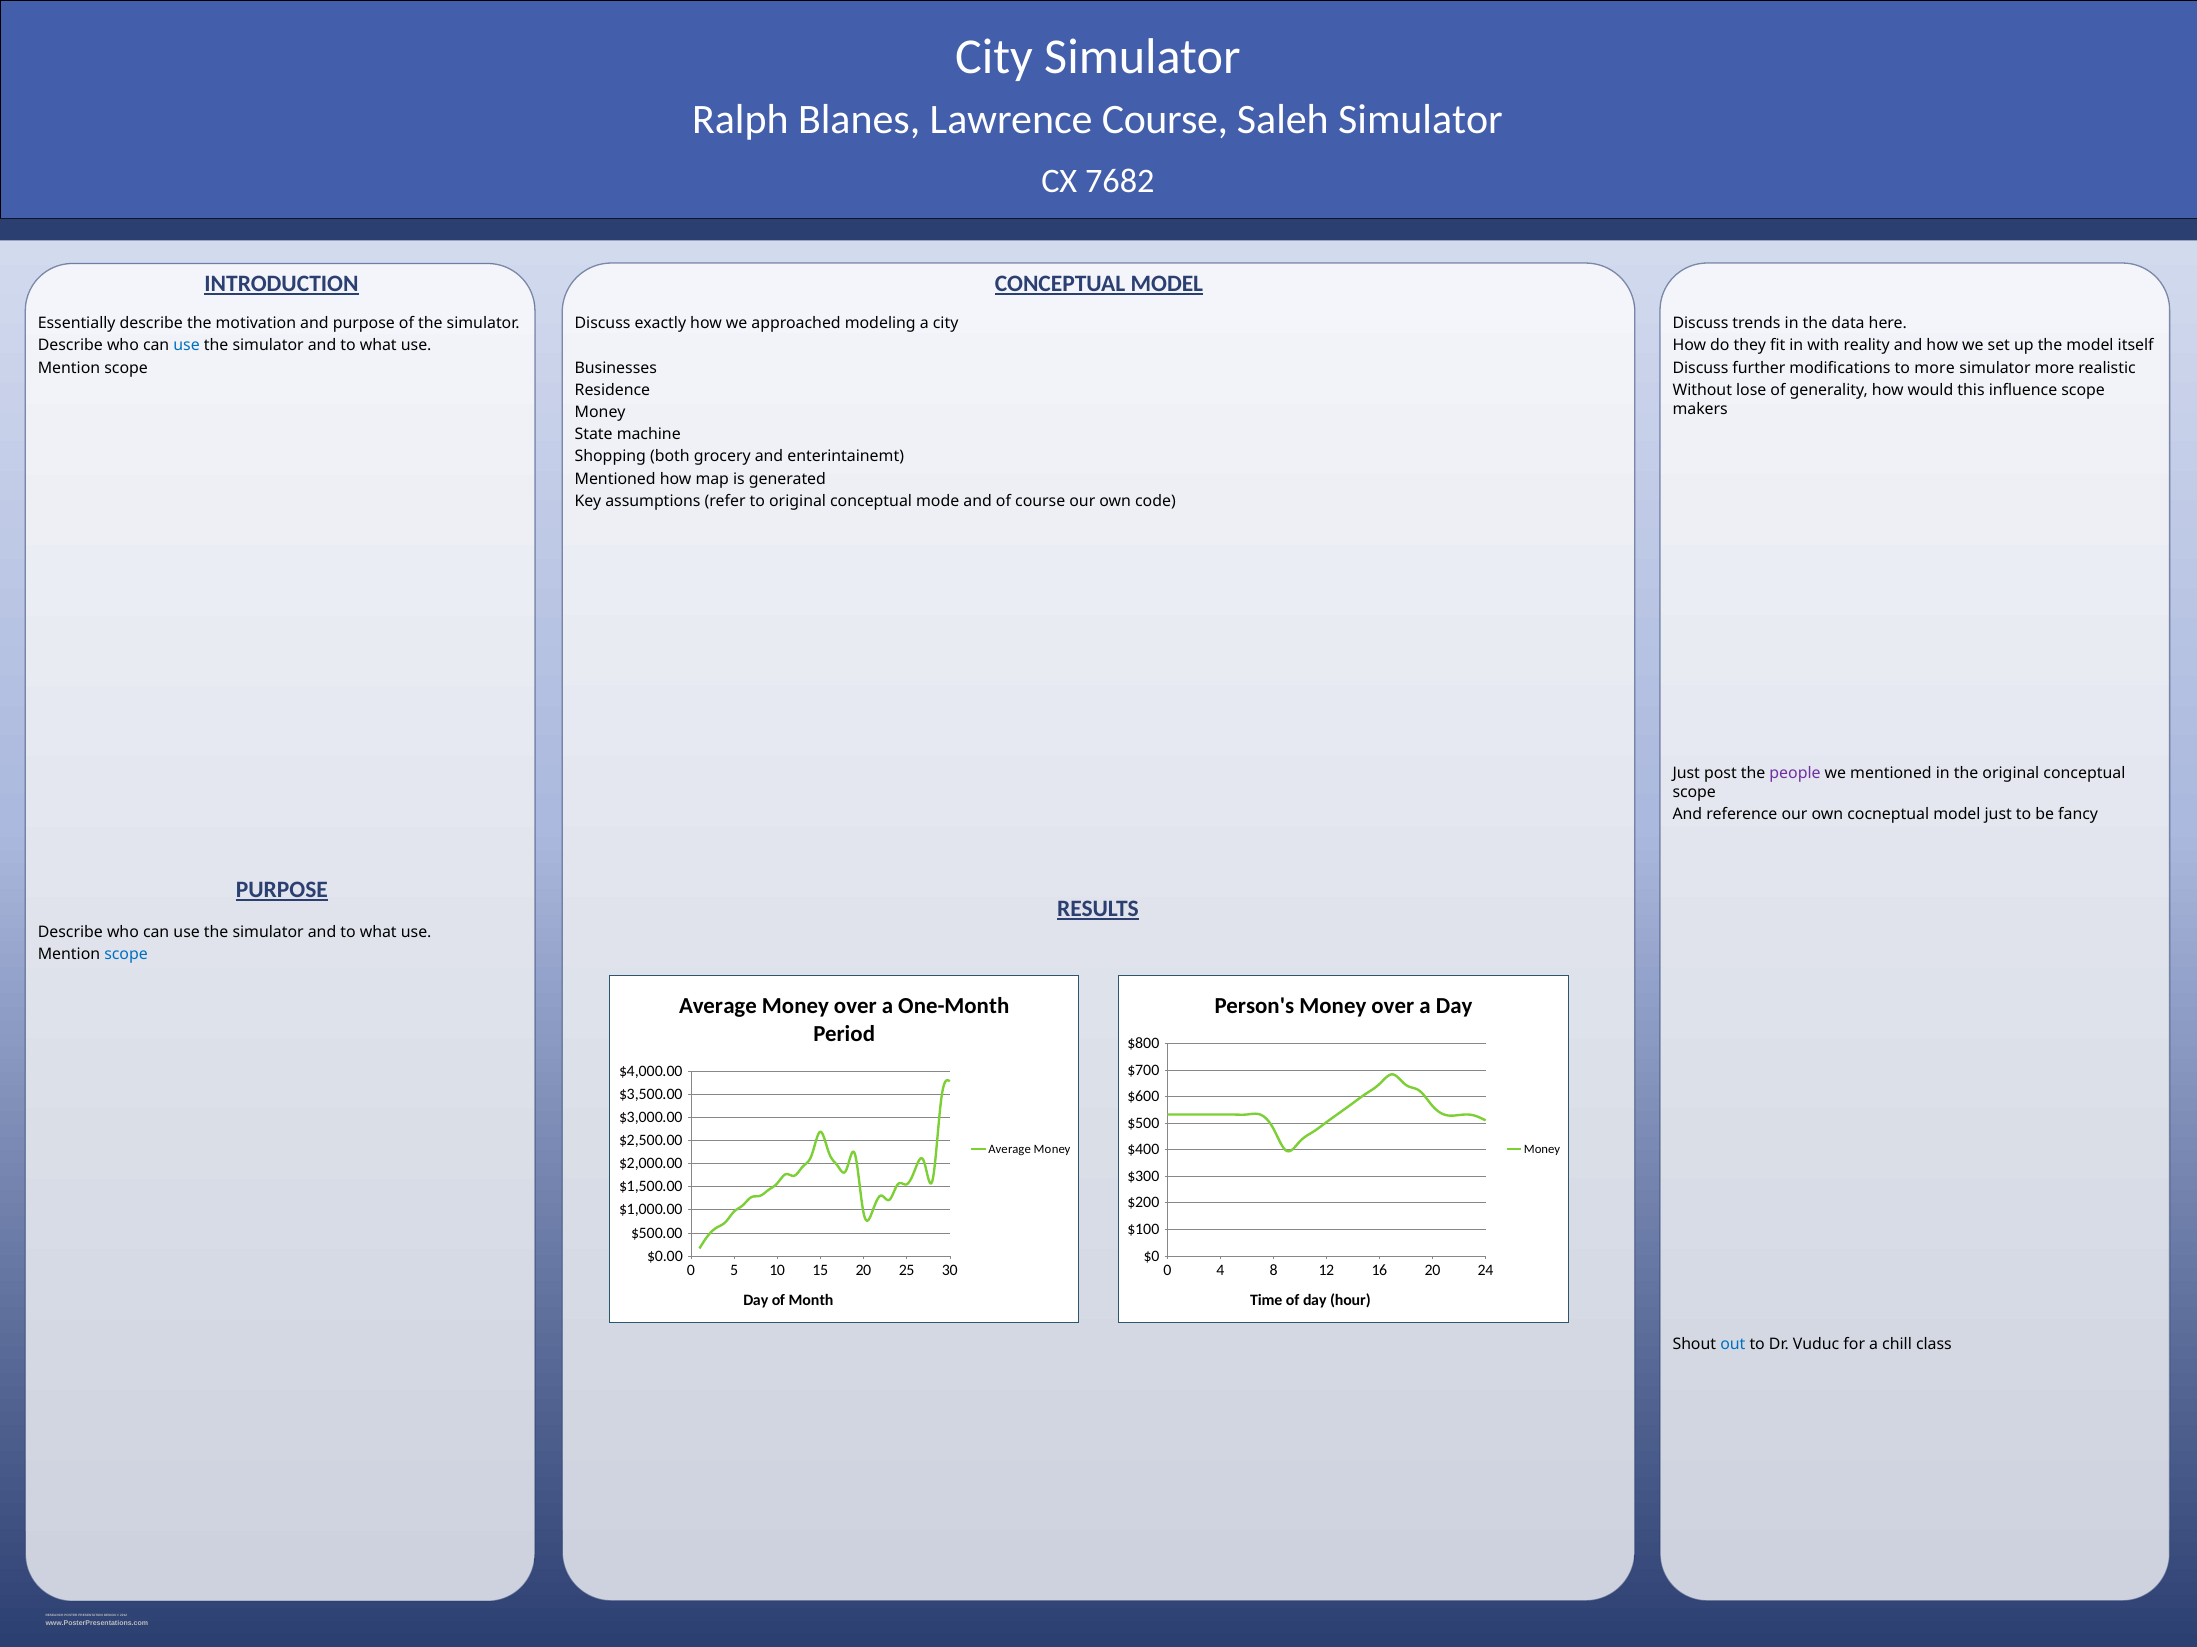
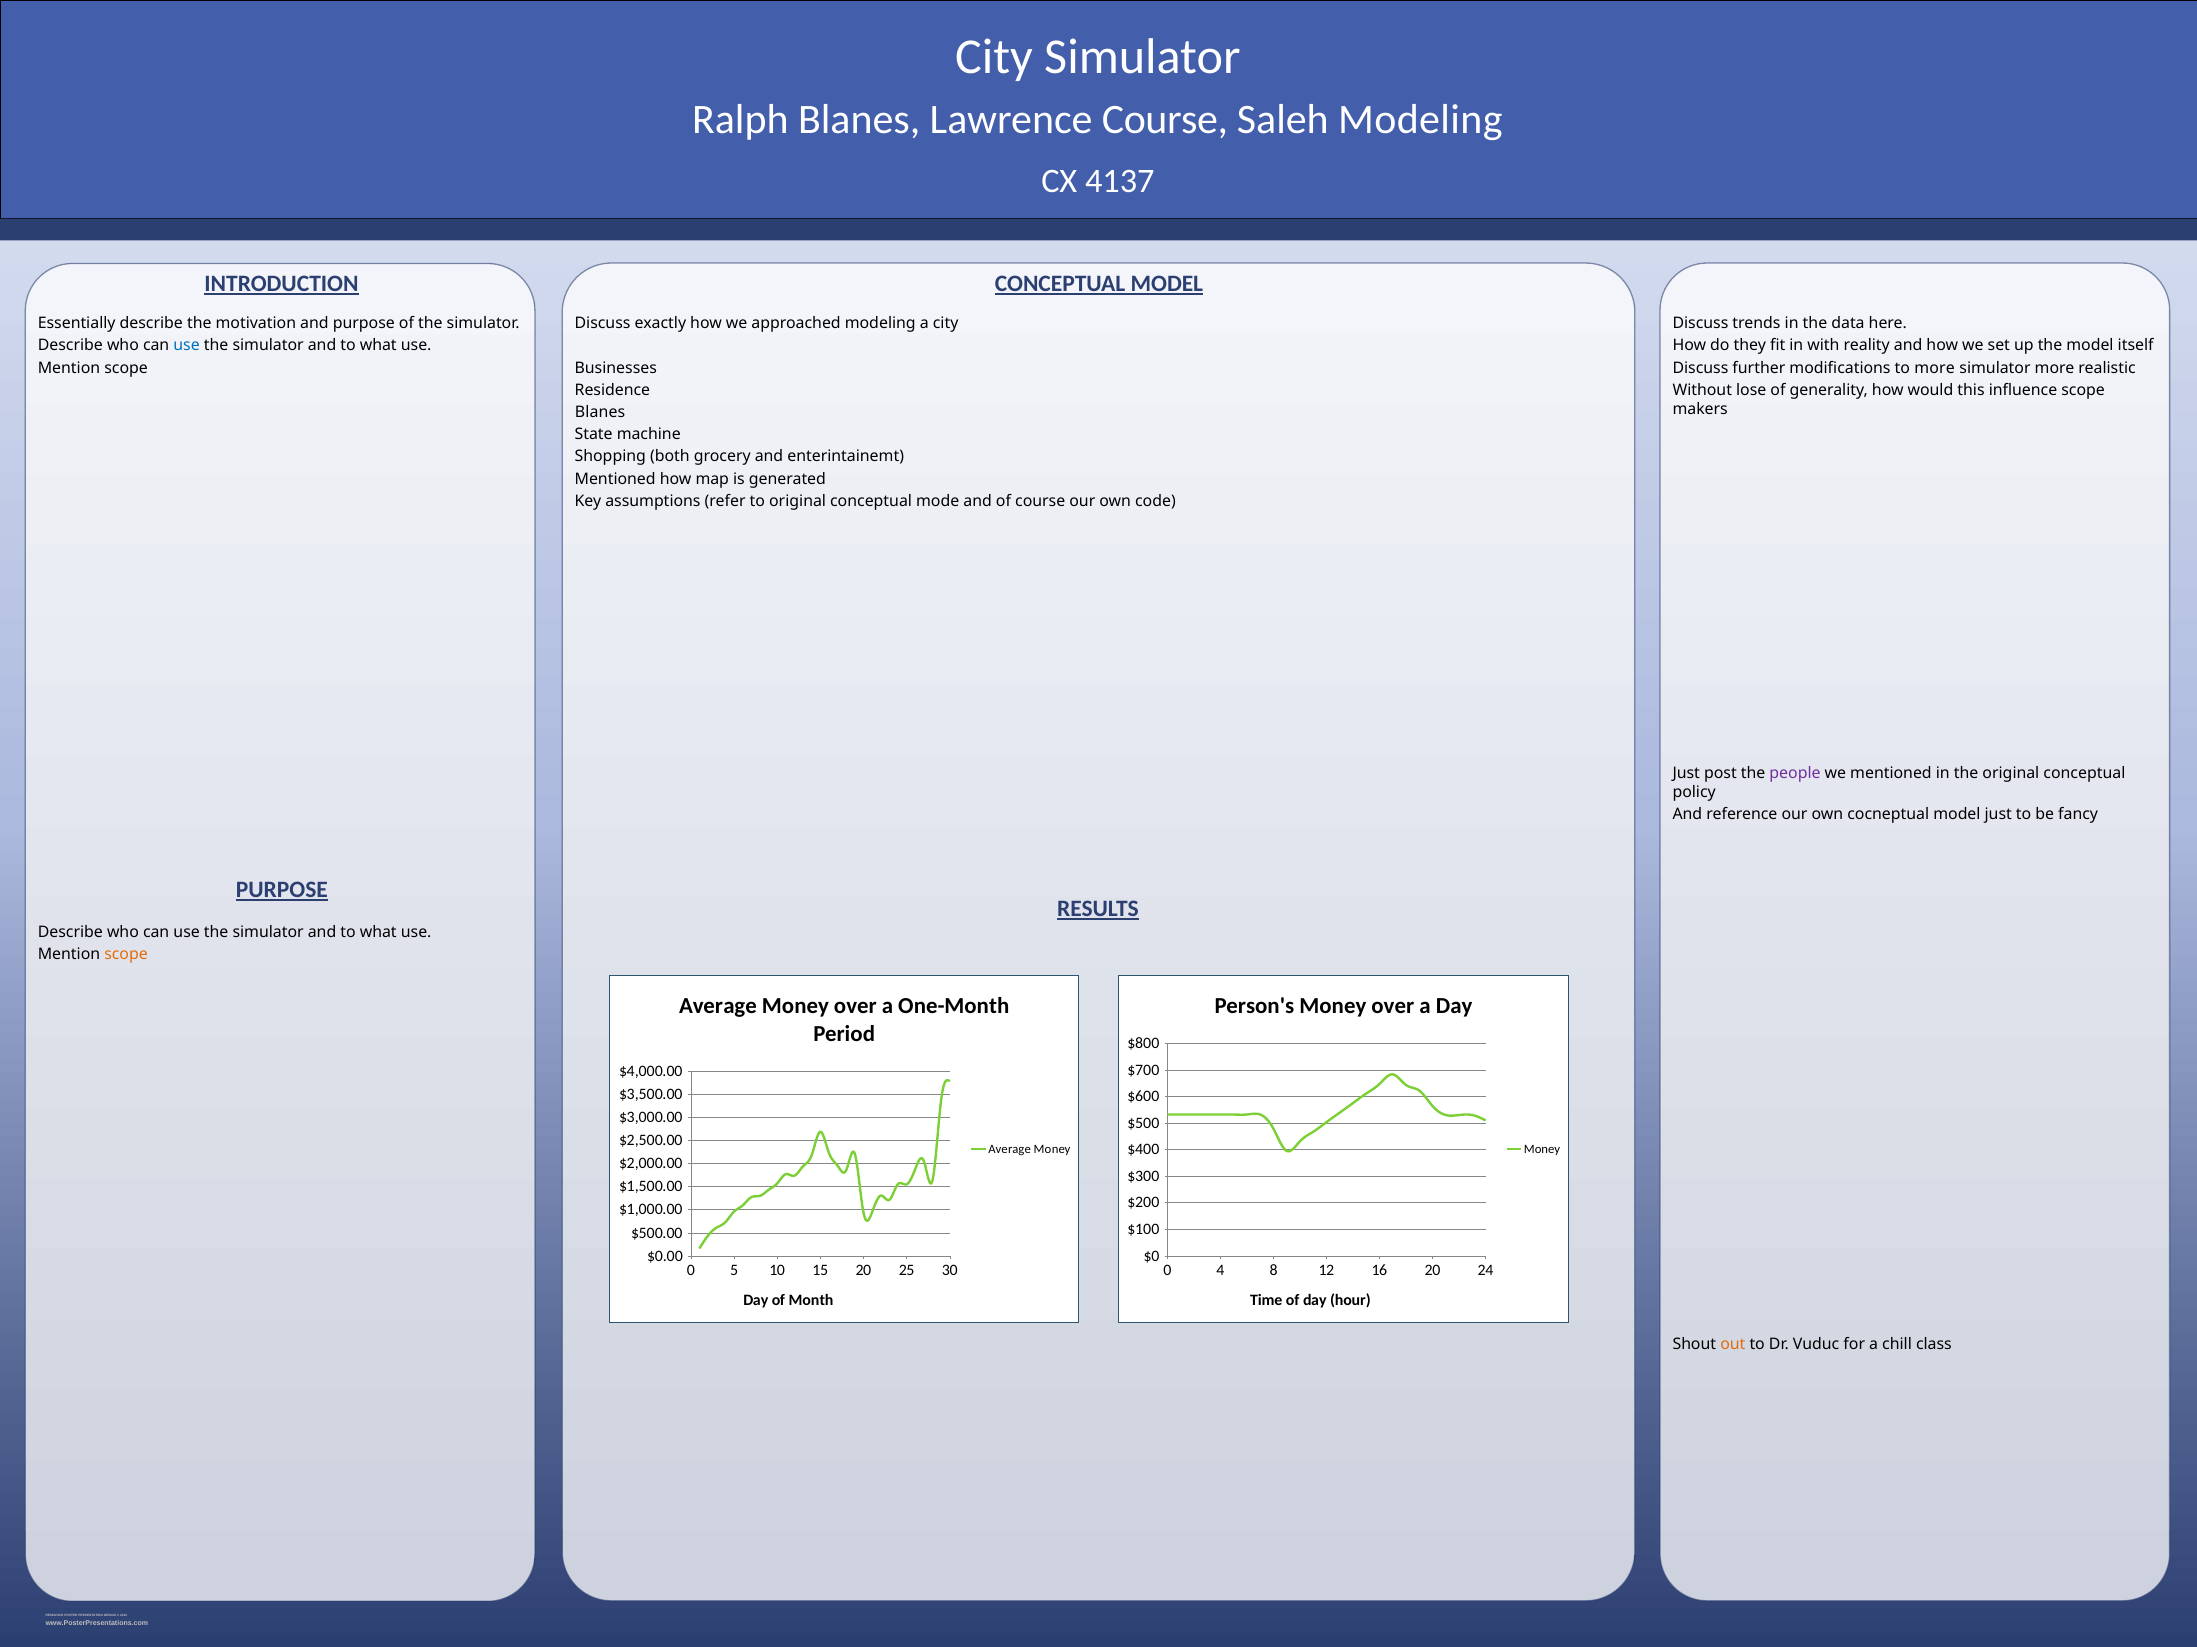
Saleh Simulator: Simulator -> Modeling
7682: 7682 -> 4137
Money at (600, 412): Money -> Blanes
scope at (1694, 793): scope -> policy
scope at (126, 955) colour: blue -> orange
out colour: blue -> orange
